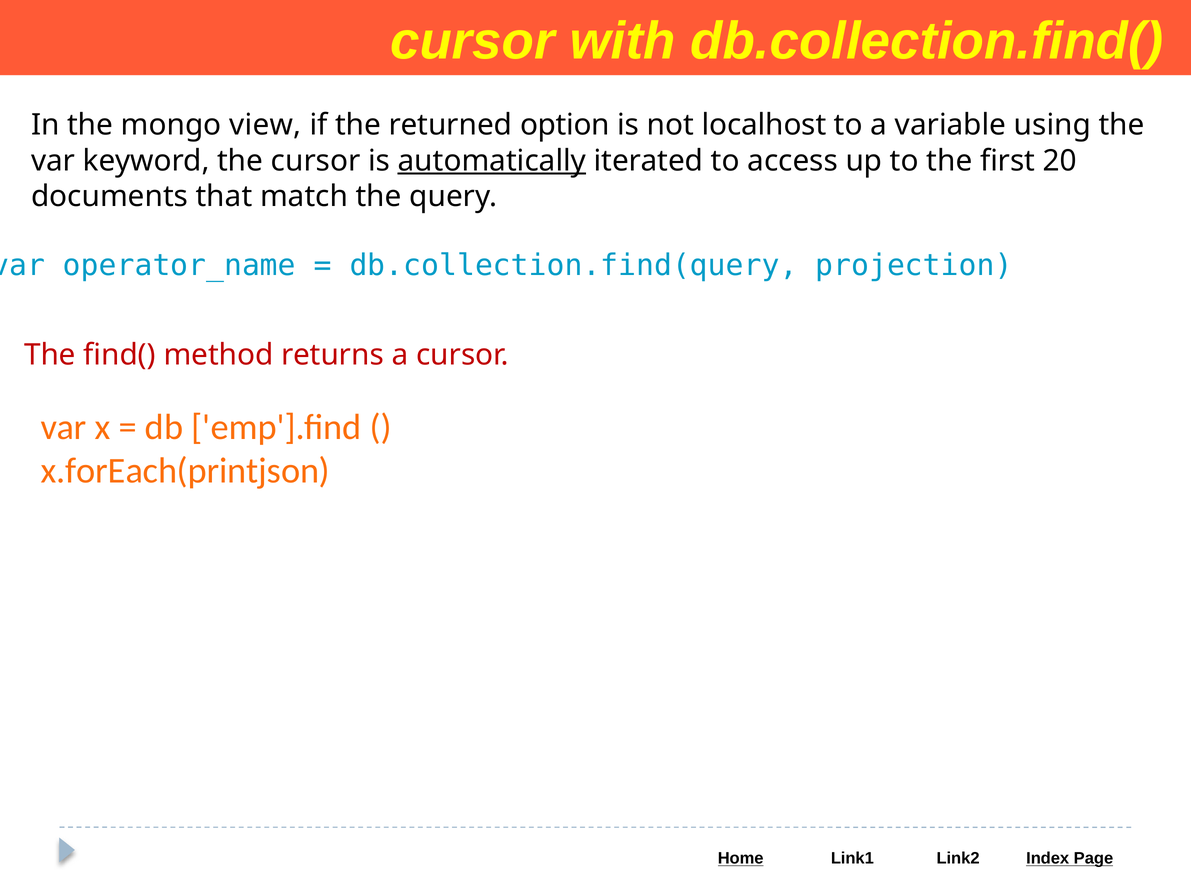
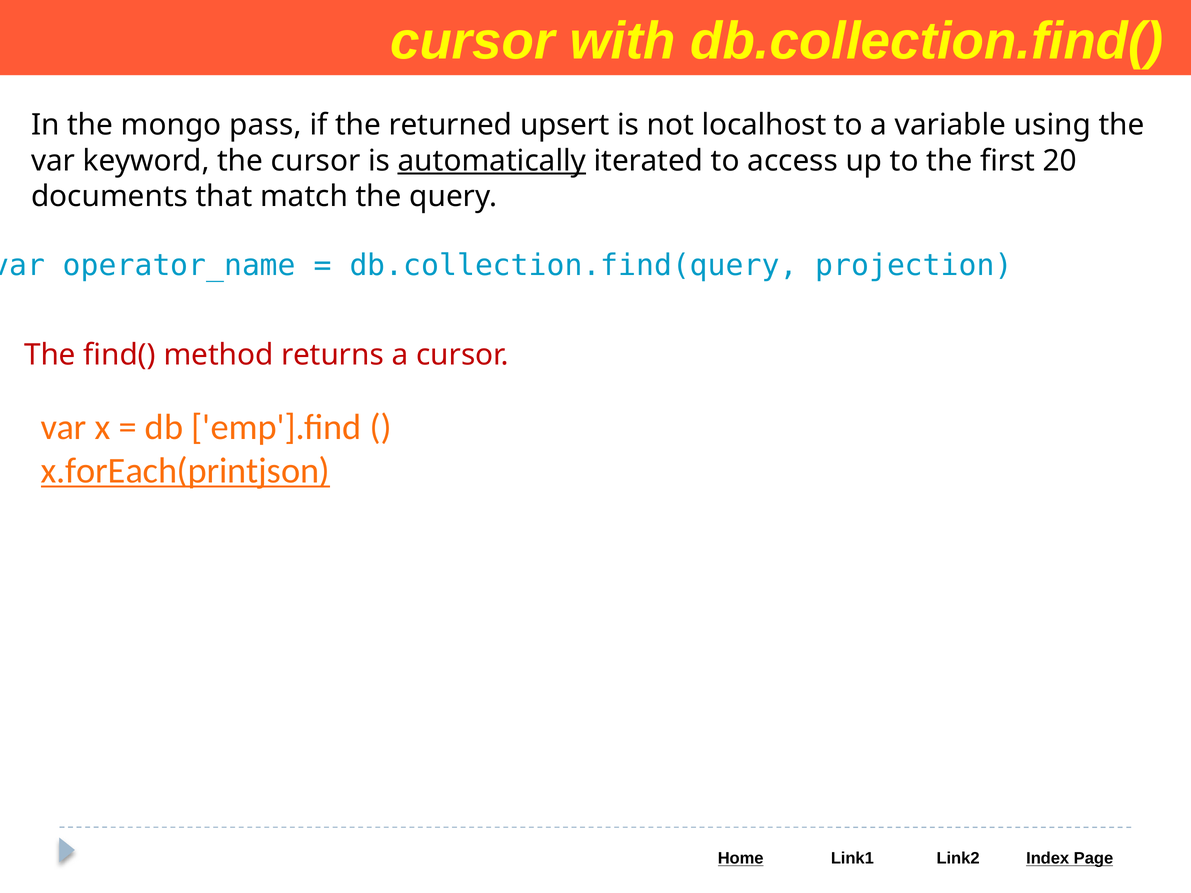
view: view -> pass
option: option -> upsert
x.forEach(printjson underline: none -> present
